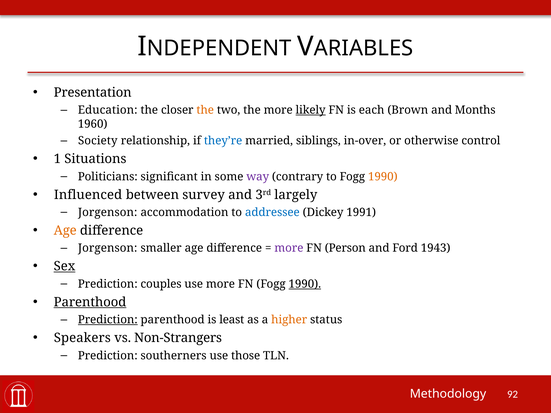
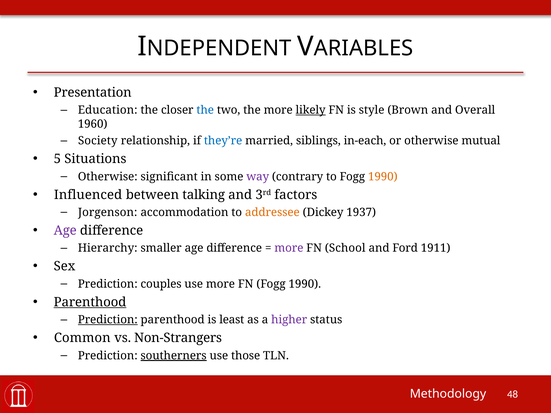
the at (205, 110) colour: orange -> blue
each: each -> style
Months: Months -> Overall
in-over: in-over -> in-each
control: control -> mutual
1: 1 -> 5
Politicians at (108, 177): Politicians -> Otherwise
survey: survey -> talking
largely: largely -> factors
addressee colour: blue -> orange
1991: 1991 -> 1937
Age at (65, 231) colour: orange -> purple
Jorgenson at (108, 248): Jorgenson -> Hierarchy
Person: Person -> School
1943: 1943 -> 1911
Sex underline: present -> none
1990 at (305, 284) underline: present -> none
higher colour: orange -> purple
Speakers: Speakers -> Common
southerners underline: none -> present
92: 92 -> 48
